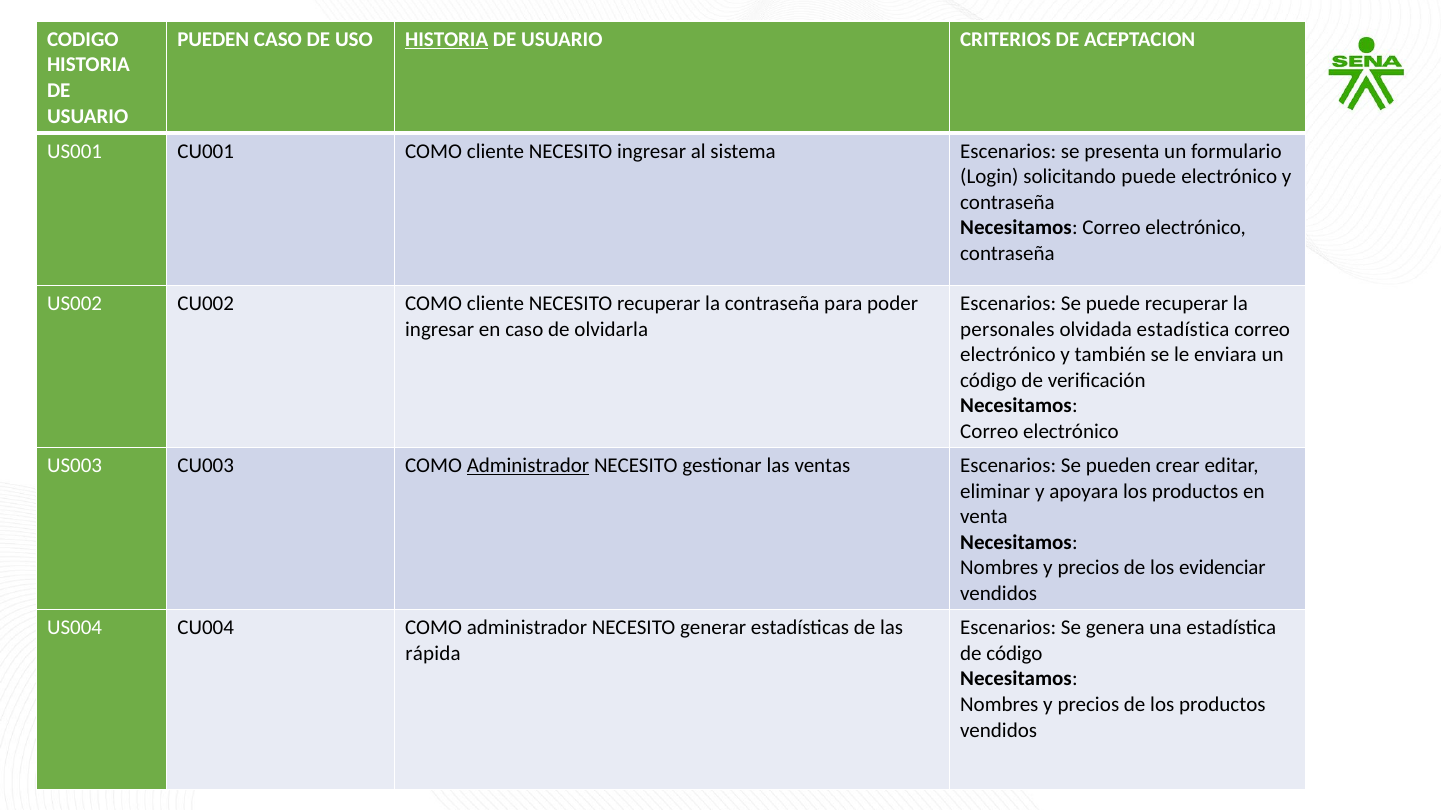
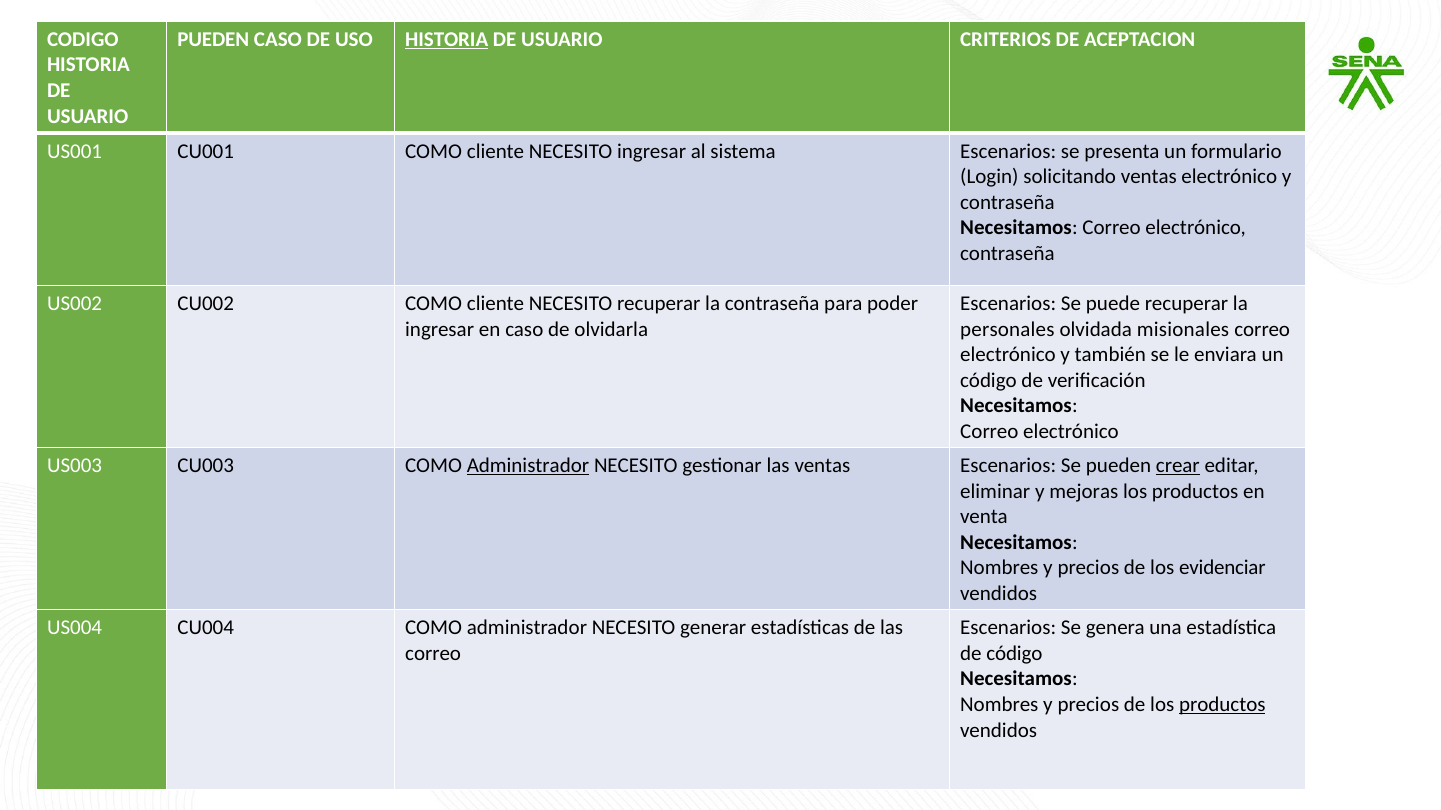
solicitando puede: puede -> ventas
olvidada estadística: estadística -> misionales
crear underline: none -> present
apoyara: apoyara -> mejoras
rápida at (433, 654): rápida -> correo
productos at (1222, 705) underline: none -> present
